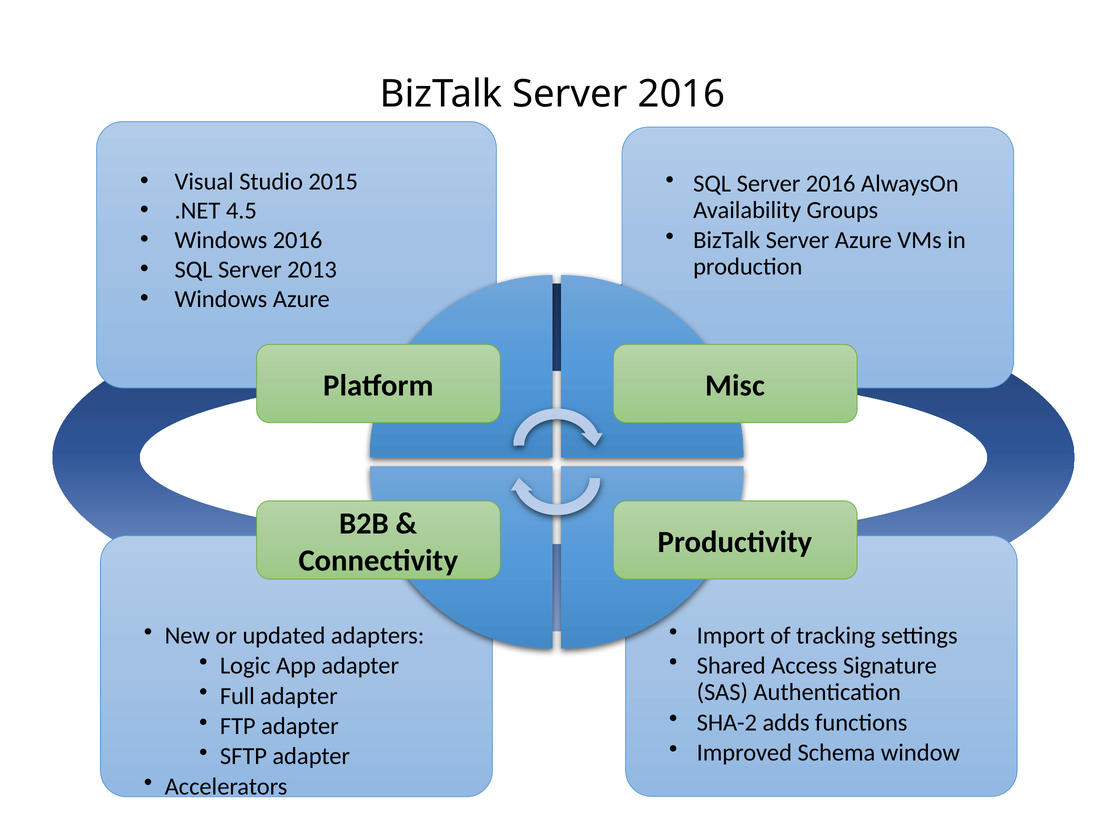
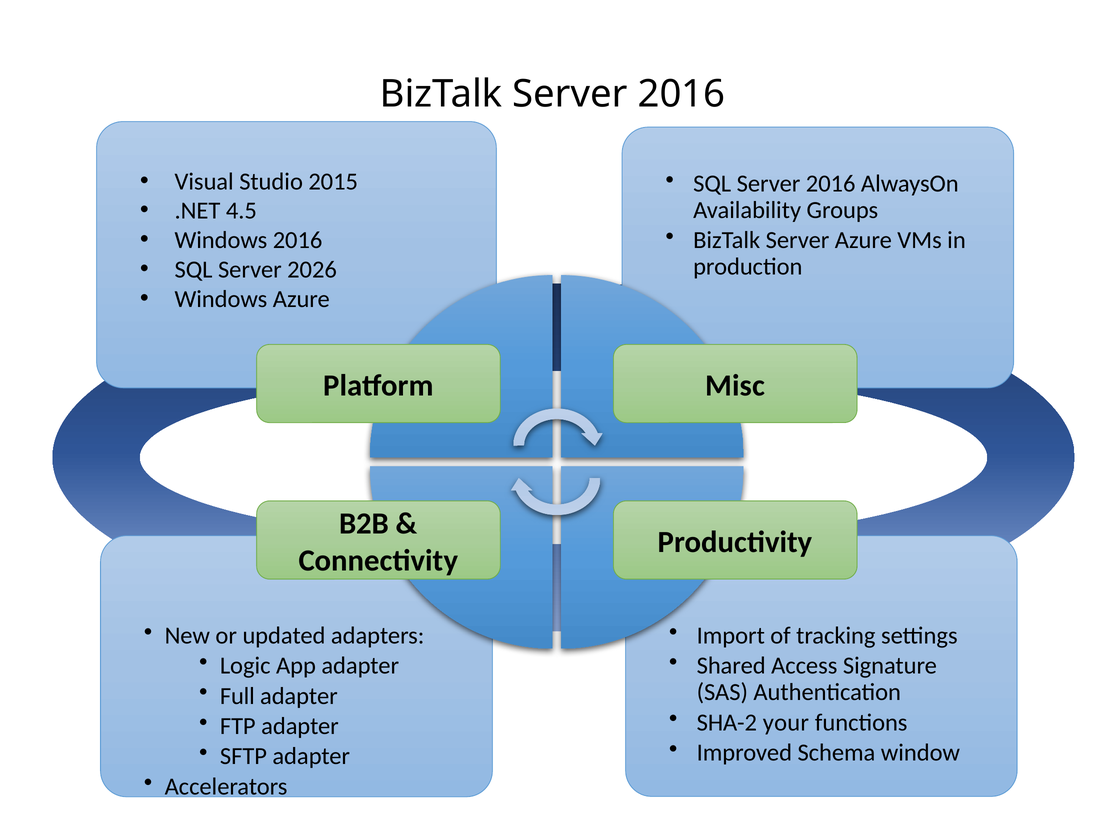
2013: 2013 -> 2026
adds: adds -> your
